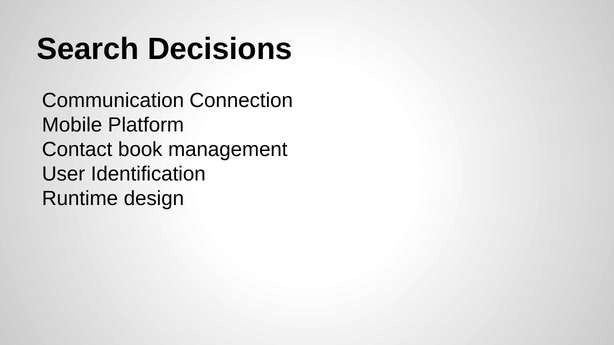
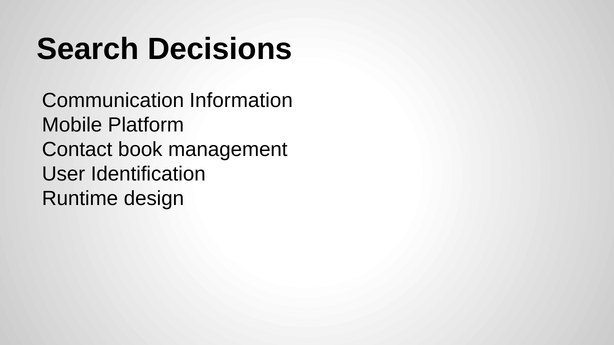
Connection: Connection -> Information
